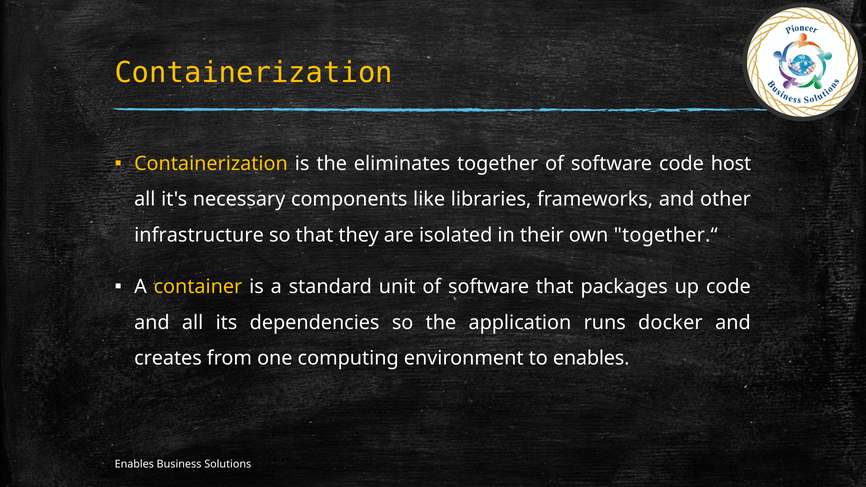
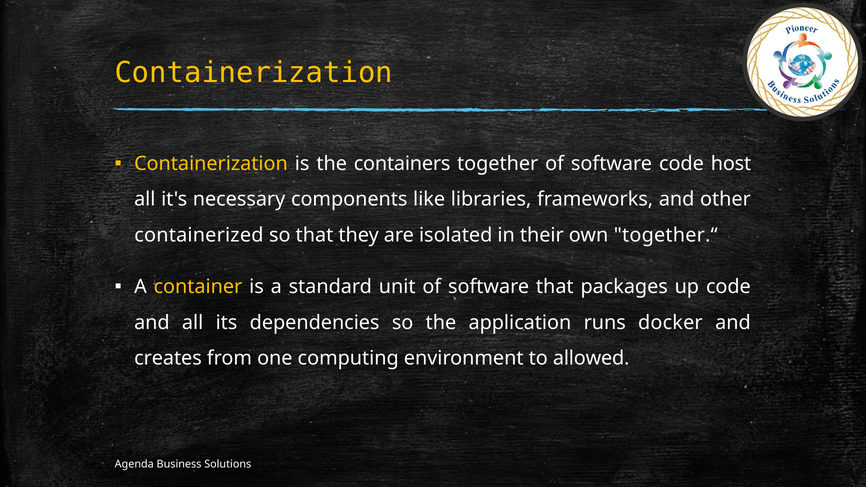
eliminates: eliminates -> containers
infrastructure: infrastructure -> containerized
to enables: enables -> allowed
Enables at (134, 464): Enables -> Agenda
